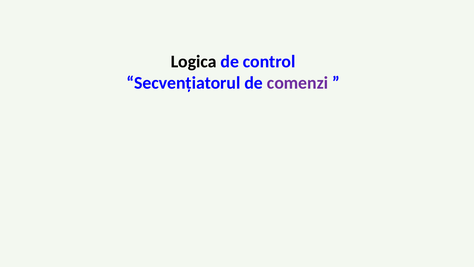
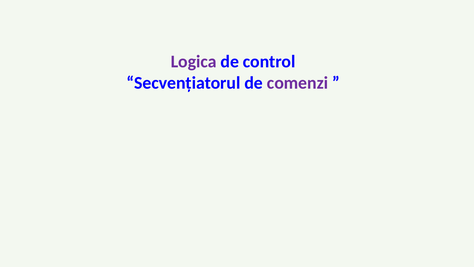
Logica colour: black -> purple
